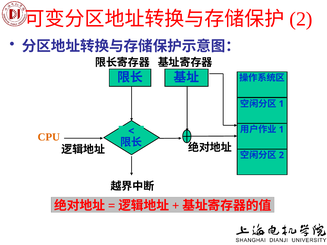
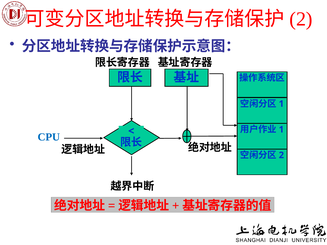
CPU colour: orange -> blue
